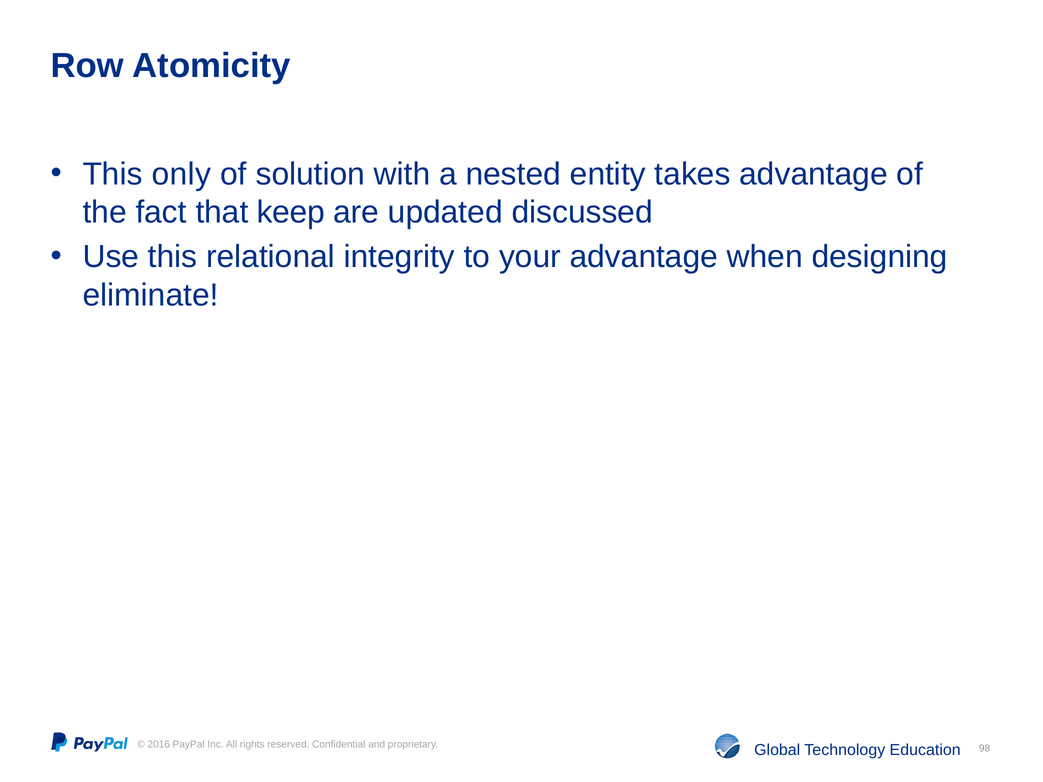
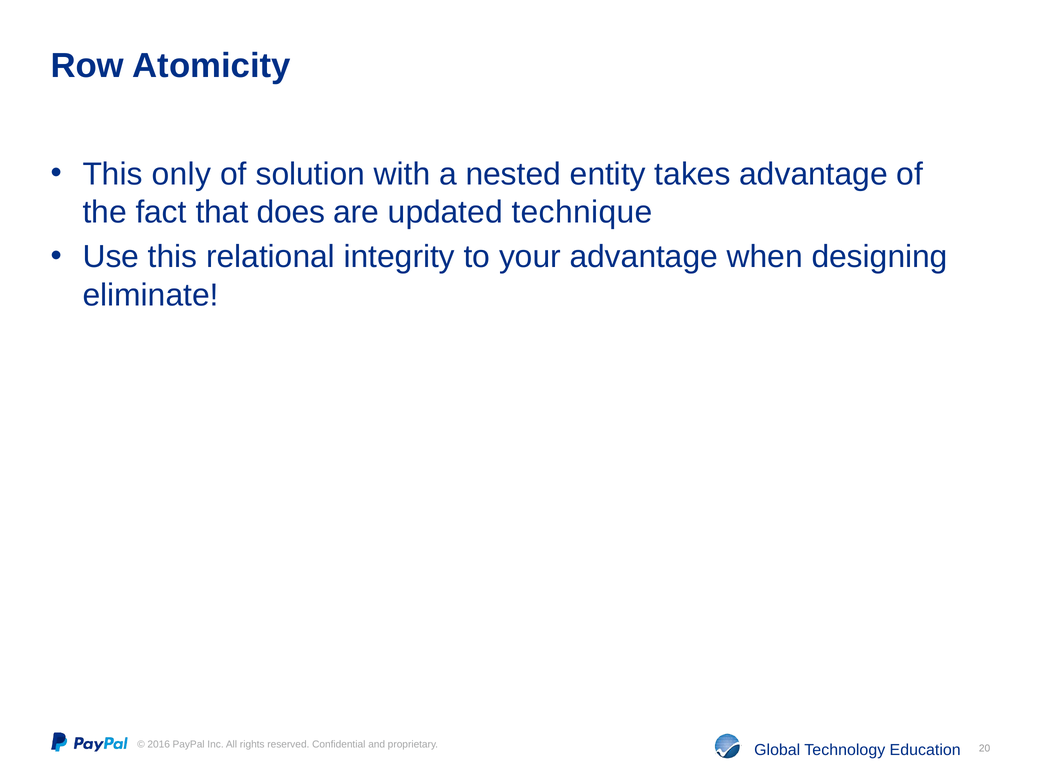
keep: keep -> does
discussed: discussed -> technique
98: 98 -> 20
